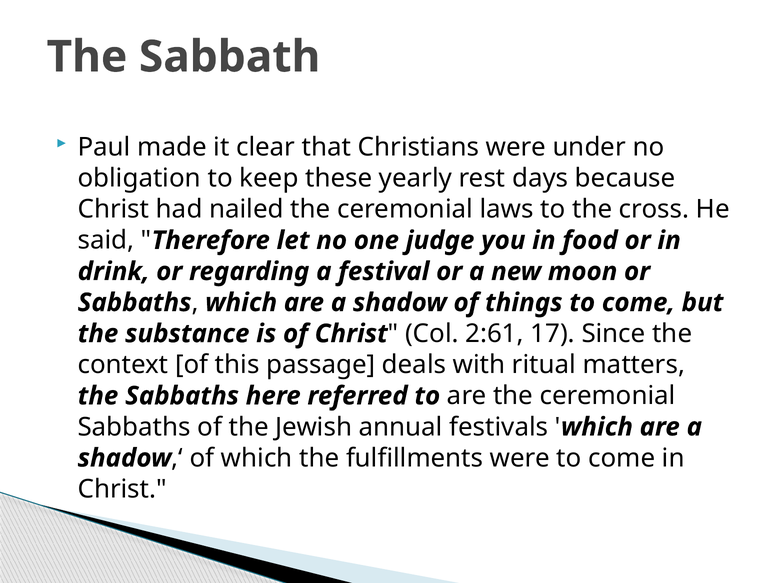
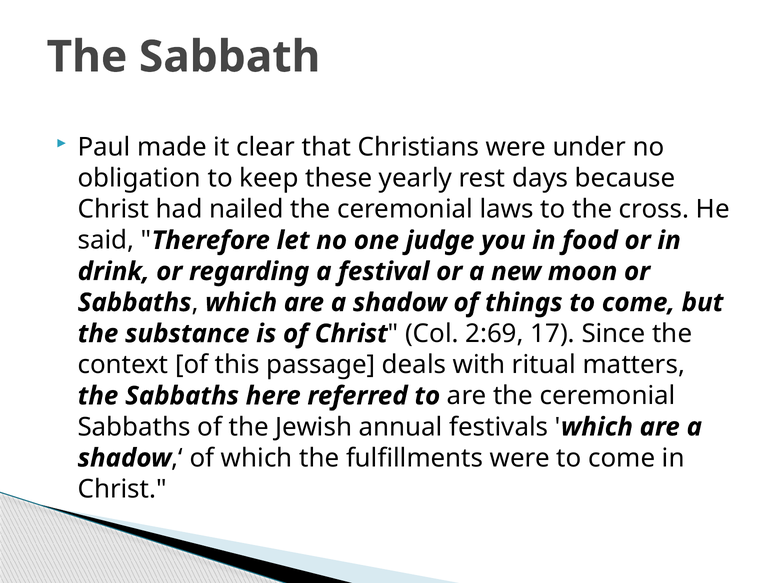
2:61: 2:61 -> 2:69
